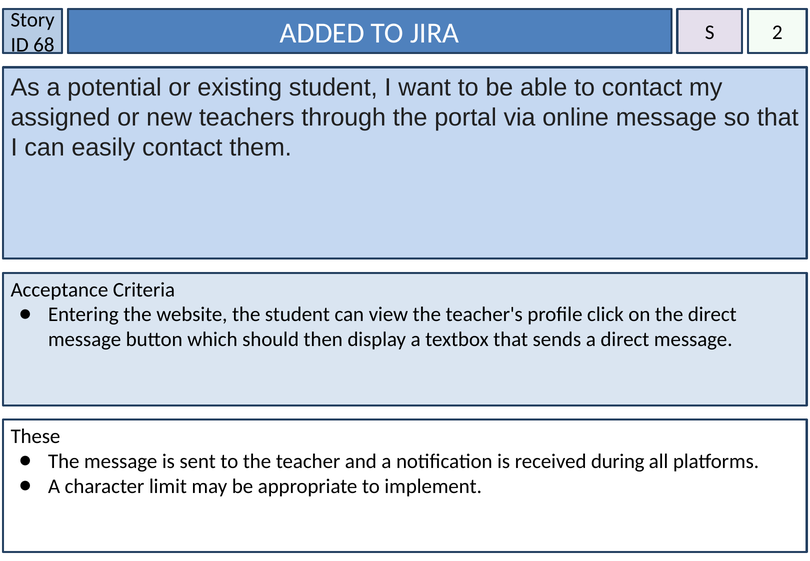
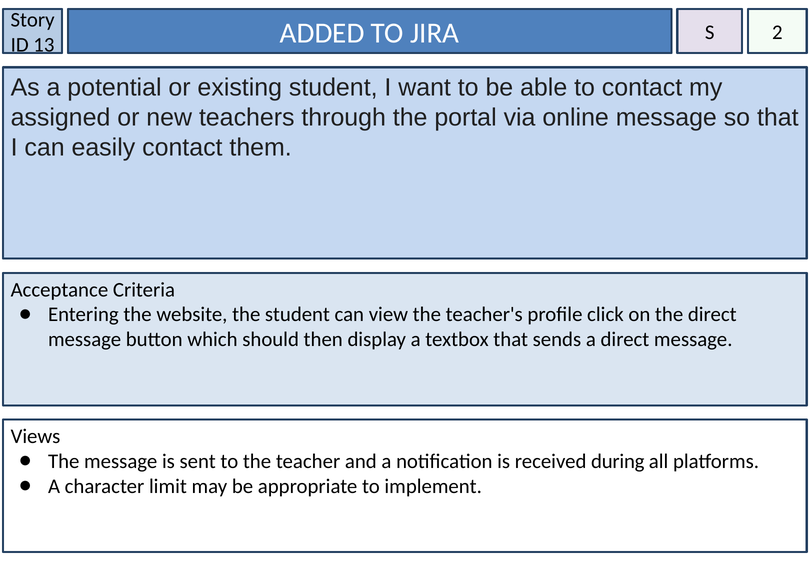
68: 68 -> 13
These: These -> Views
